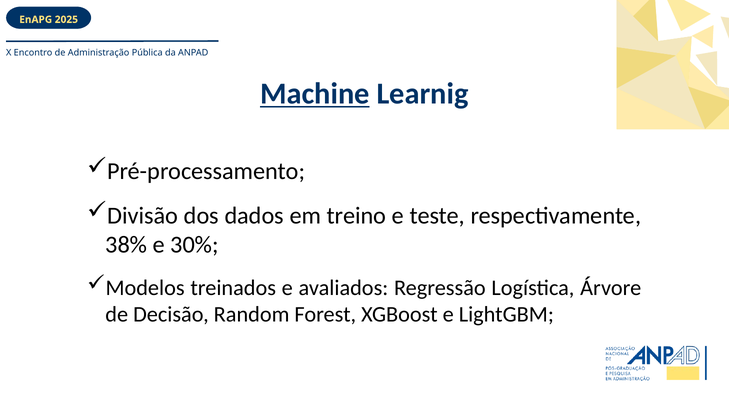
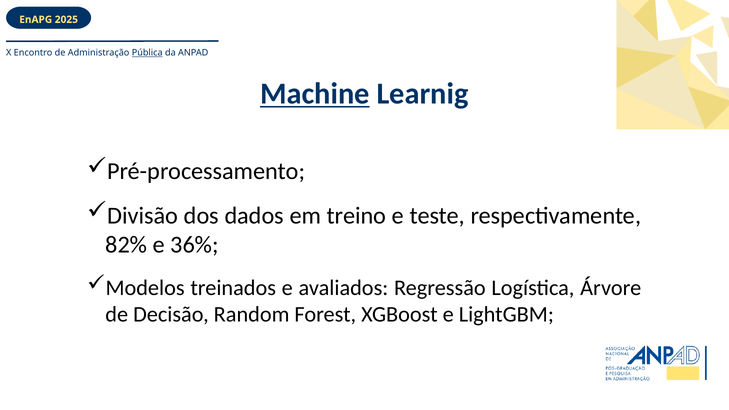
Pública underline: none -> present
38%: 38% -> 82%
30%: 30% -> 36%
